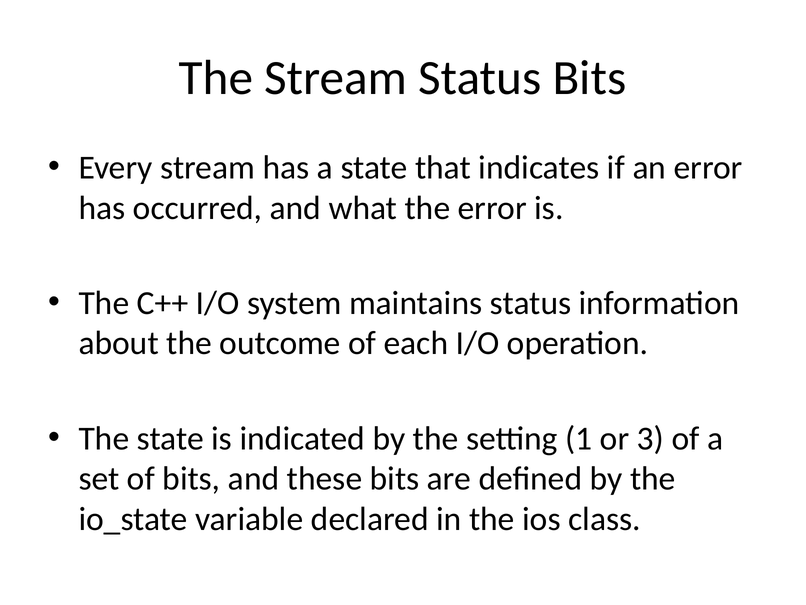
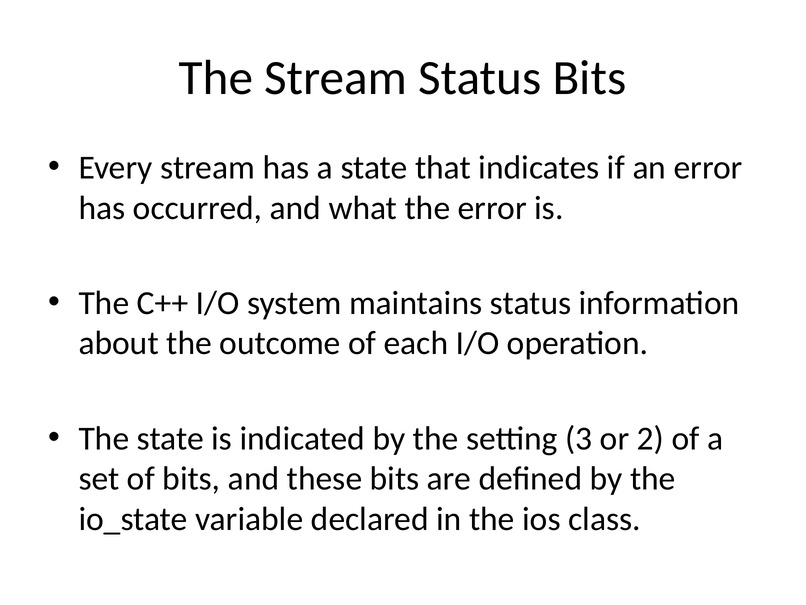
1: 1 -> 3
3: 3 -> 2
